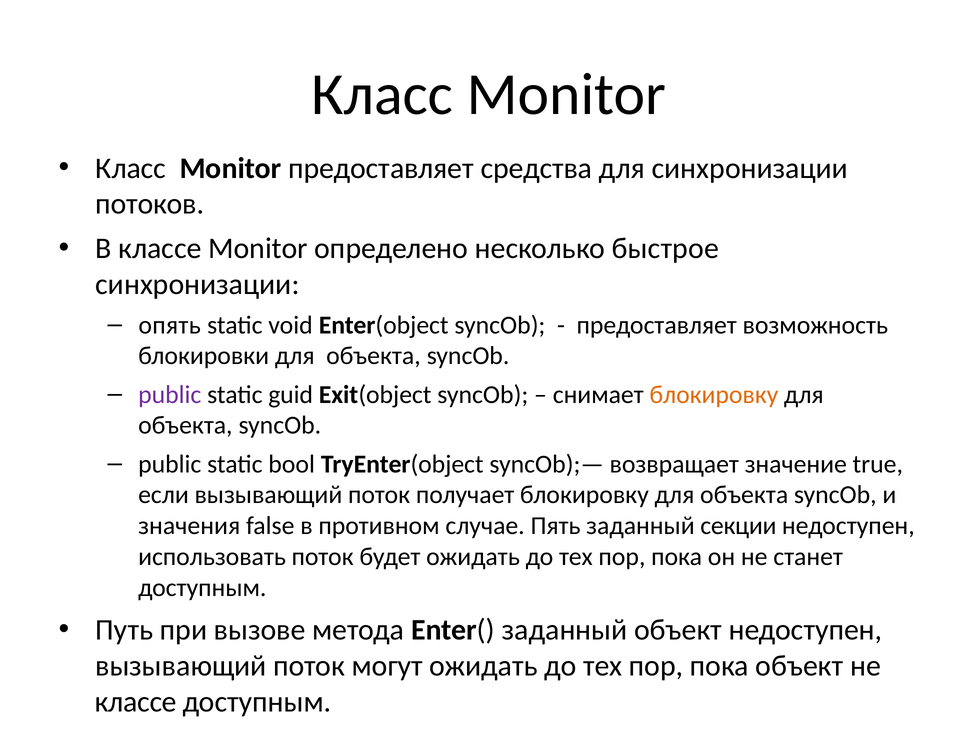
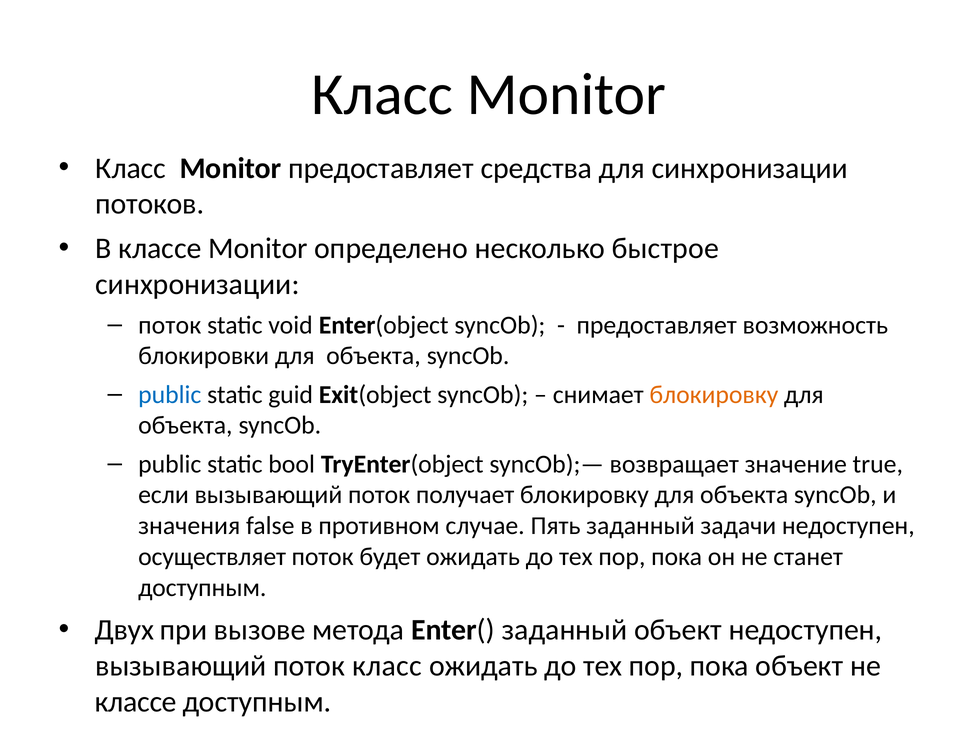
опять at (170, 325): опять -> поток
public at (170, 395) colour: purple -> blue
секции: секции -> задачи
использовать: использовать -> осуществляет
Путь: Путь -> Двух
поток могут: могут -> класс
